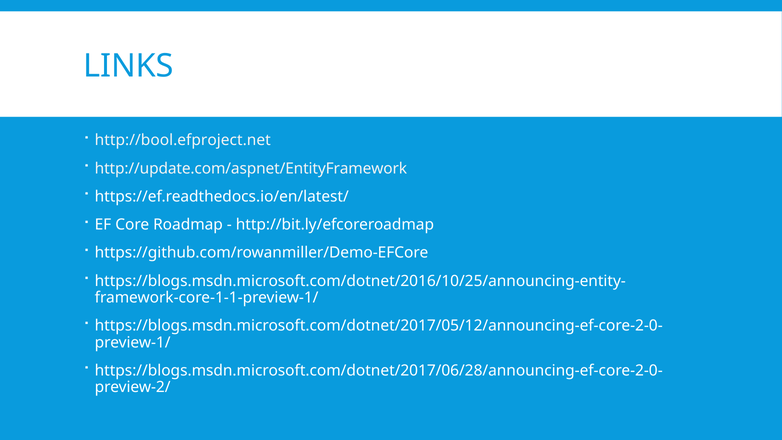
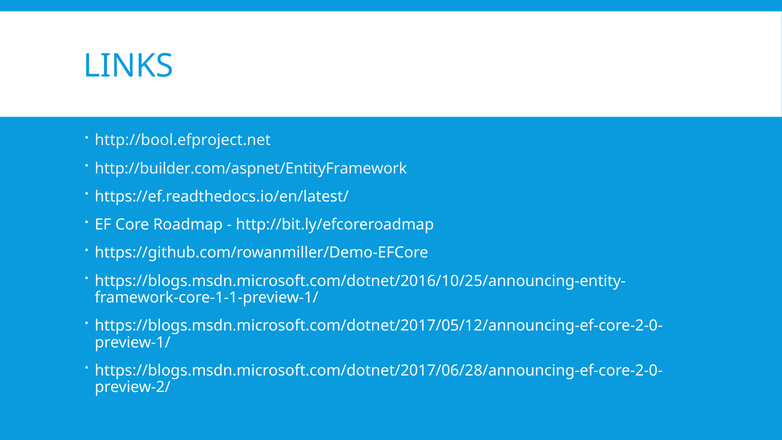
http://update.com/aspnet/EntityFramework: http://update.com/aspnet/EntityFramework -> http://builder.com/aspnet/EntityFramework
